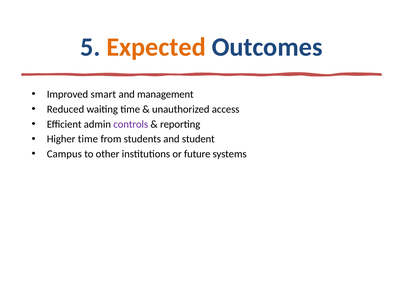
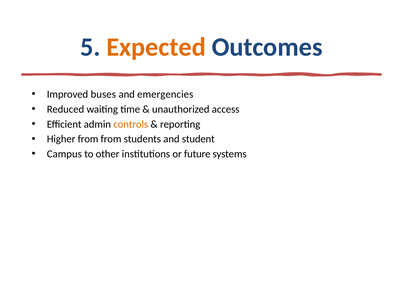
smart: smart -> buses
management: management -> emergencies
controls colour: purple -> orange
Higher time: time -> from
